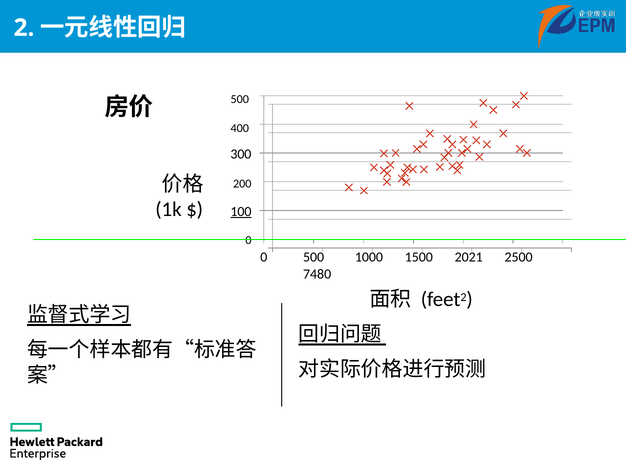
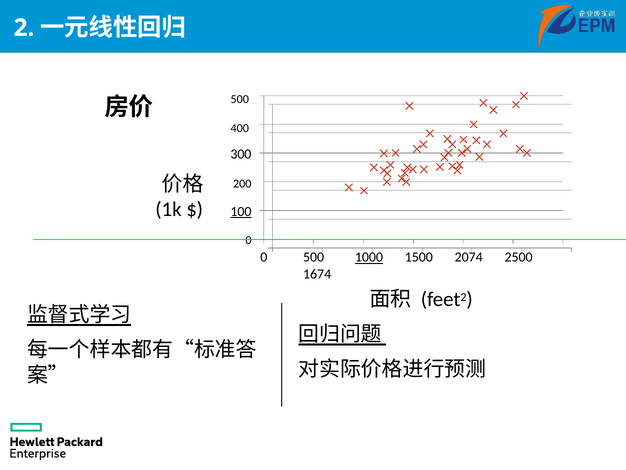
1000 underline: none -> present
2021: 2021 -> 2074
7480: 7480 -> 1674
